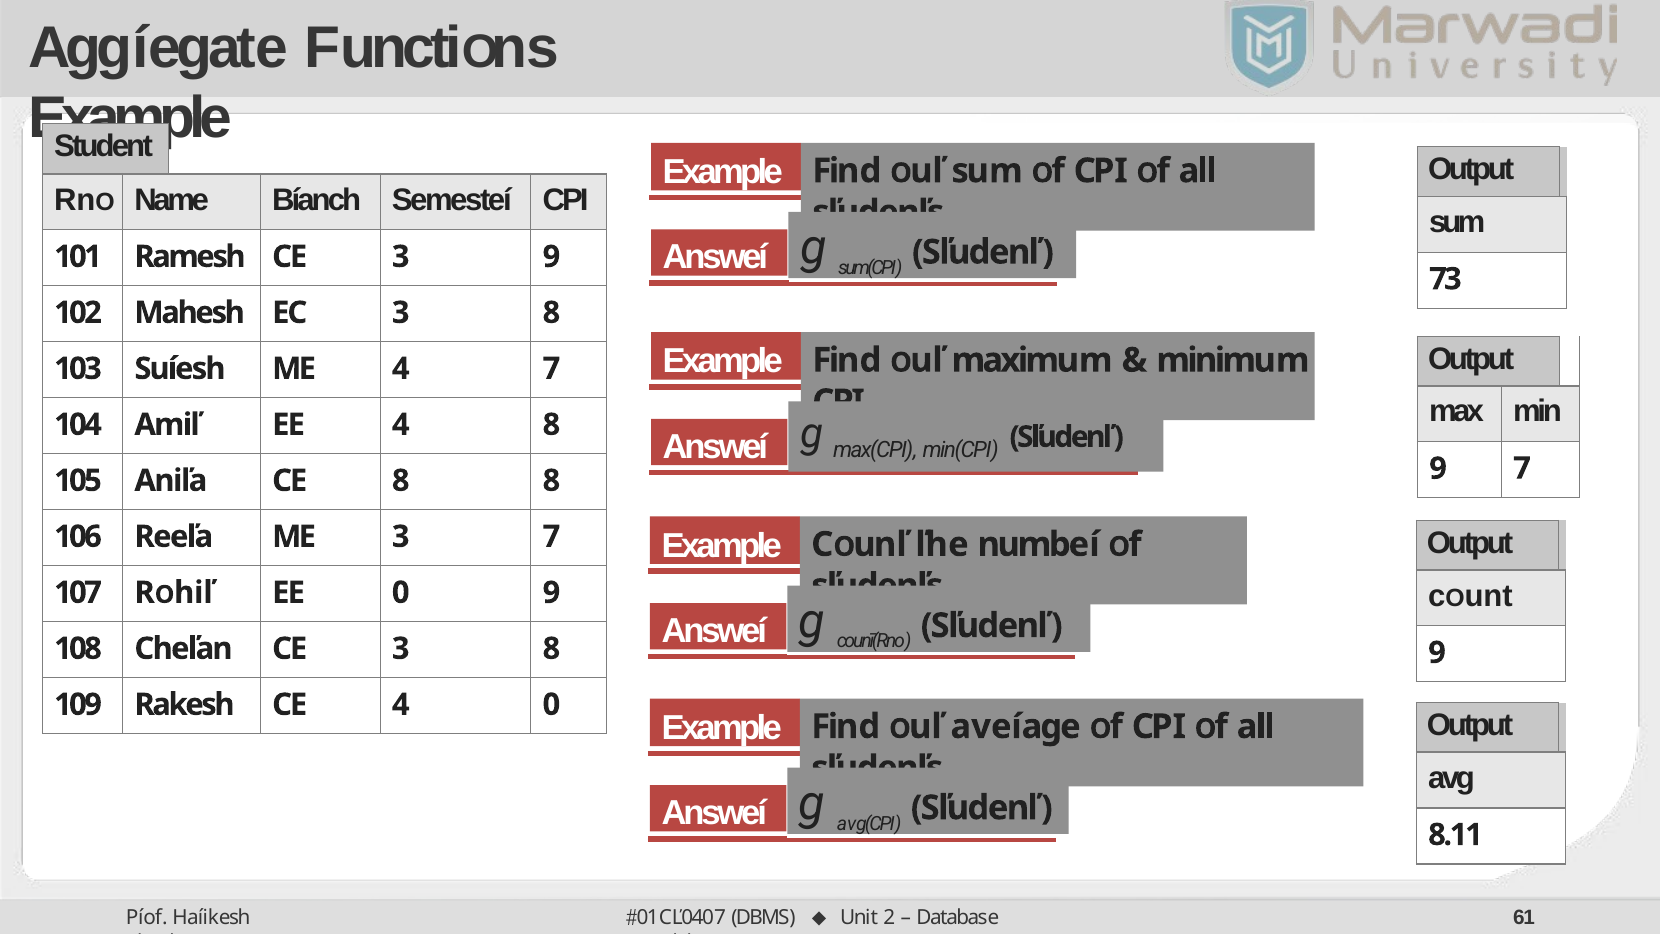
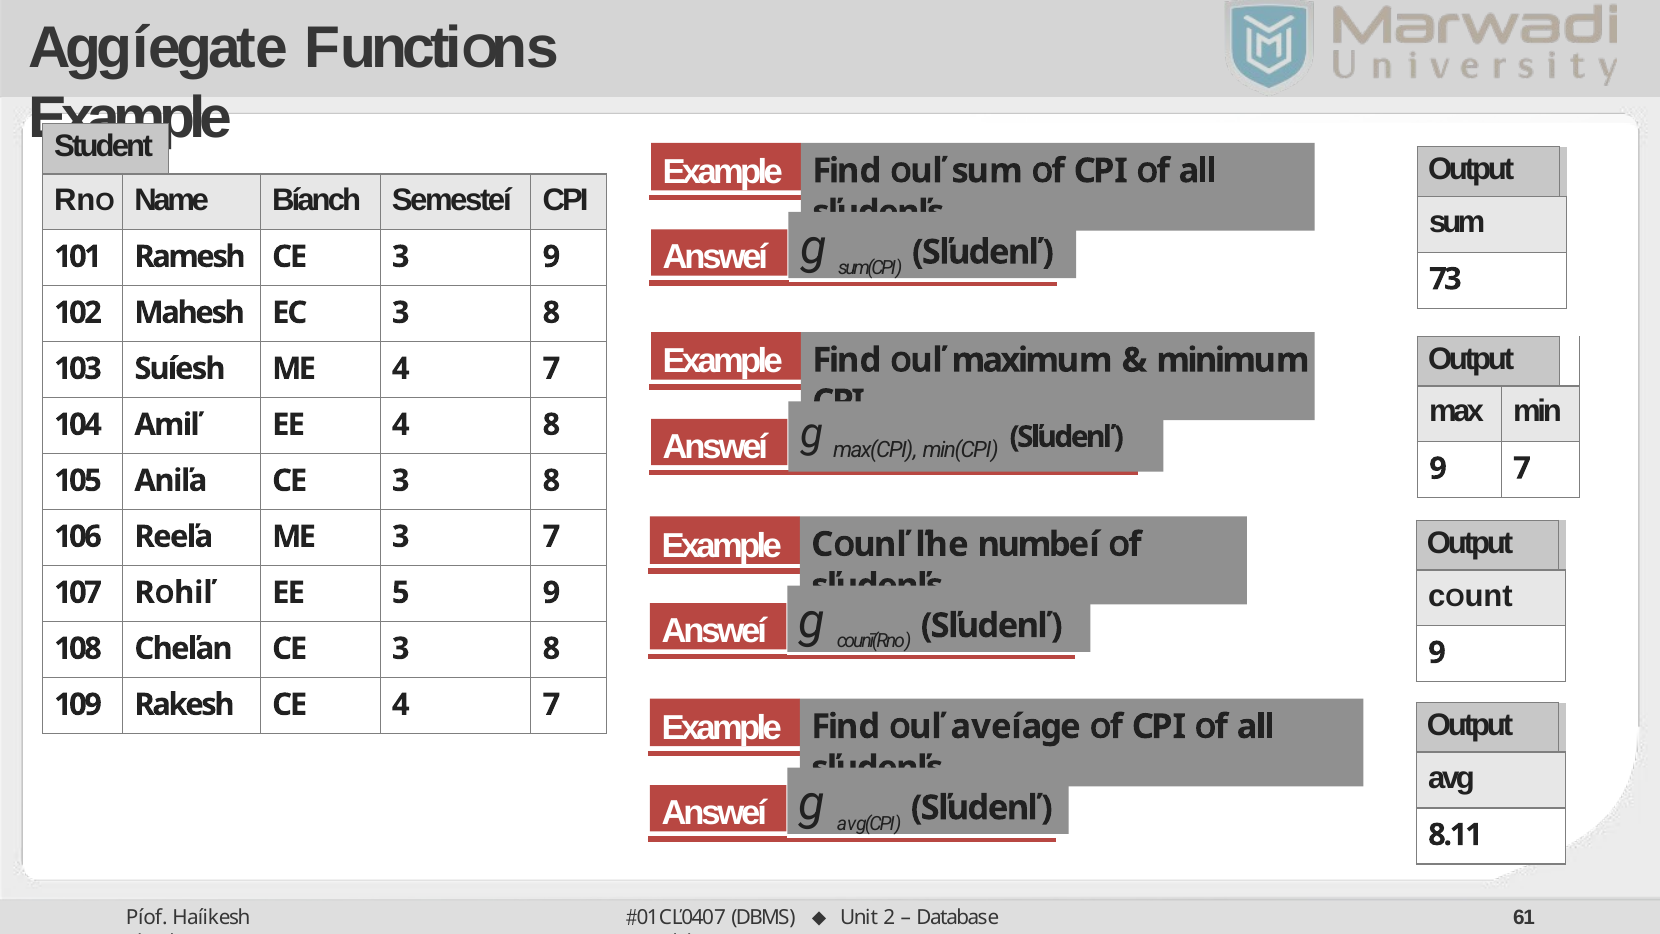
Aniľa CE 8: 8 -> 3
EE 0: 0 -> 5
CE 4 0: 0 -> 7
